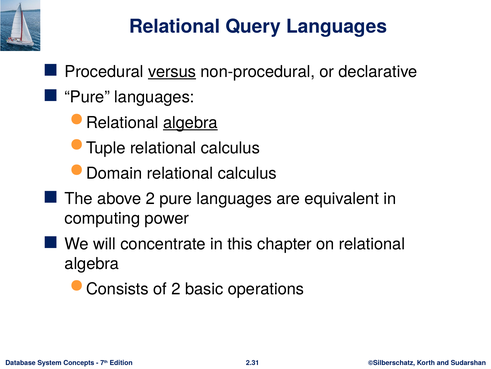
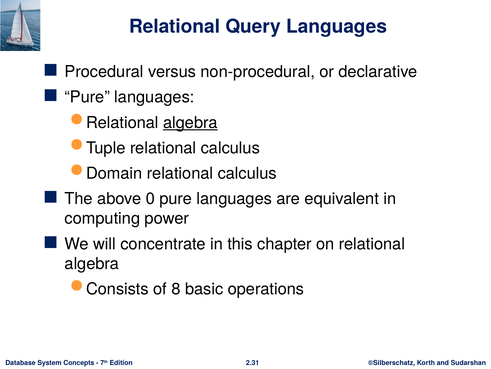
versus underline: present -> none
above 2: 2 -> 0
of 2: 2 -> 8
